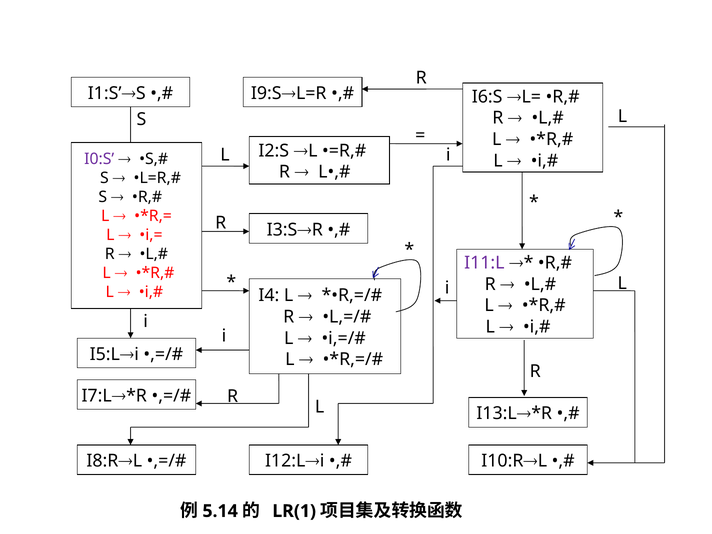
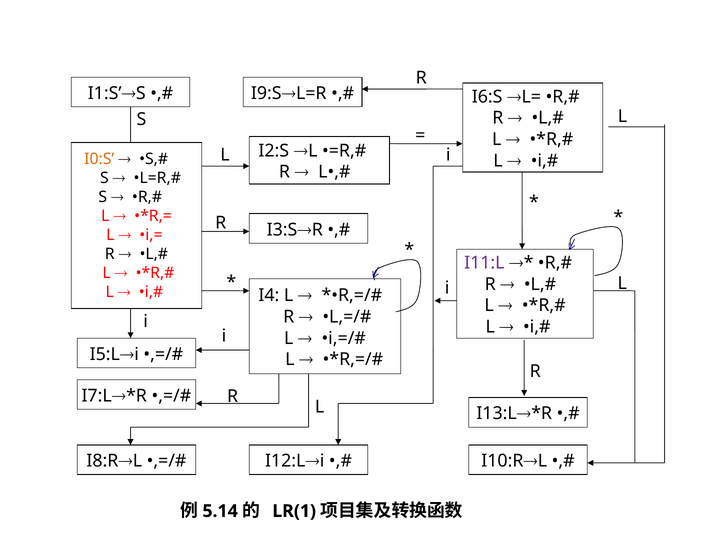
I0:S colour: purple -> orange
